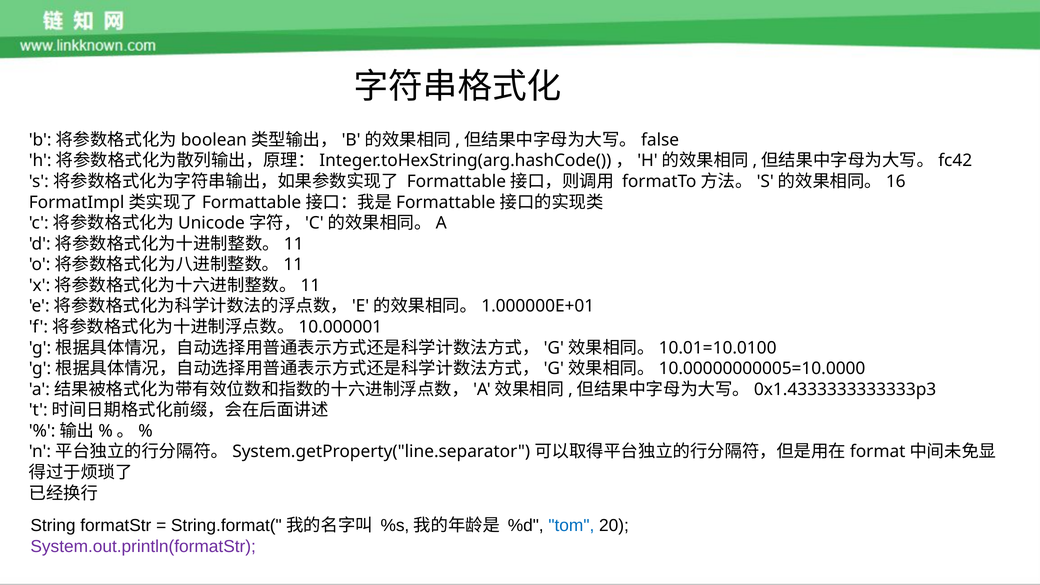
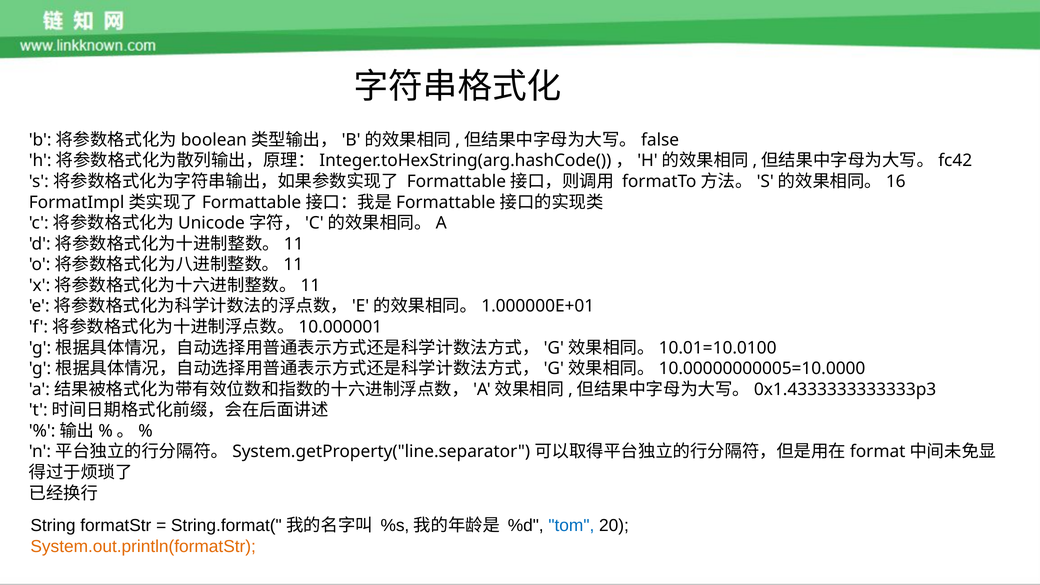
System.out.println(formatStr colour: purple -> orange
